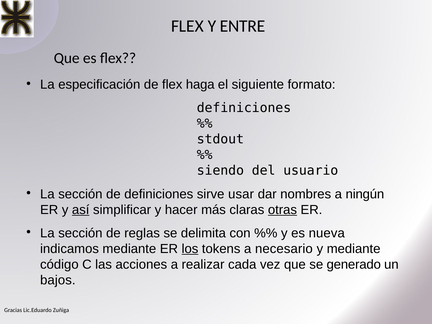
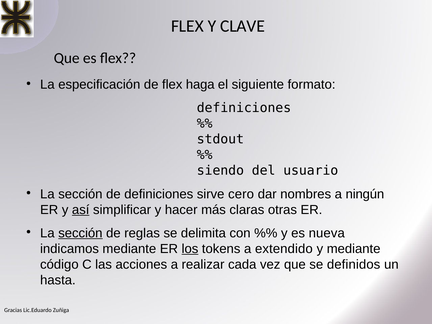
ENTRE: ENTRE -> CLAVE
usar: usar -> cero
otras underline: present -> none
sección at (80, 233) underline: none -> present
necesario: necesario -> extendido
generado: generado -> definidos
bajos: bajos -> hasta
